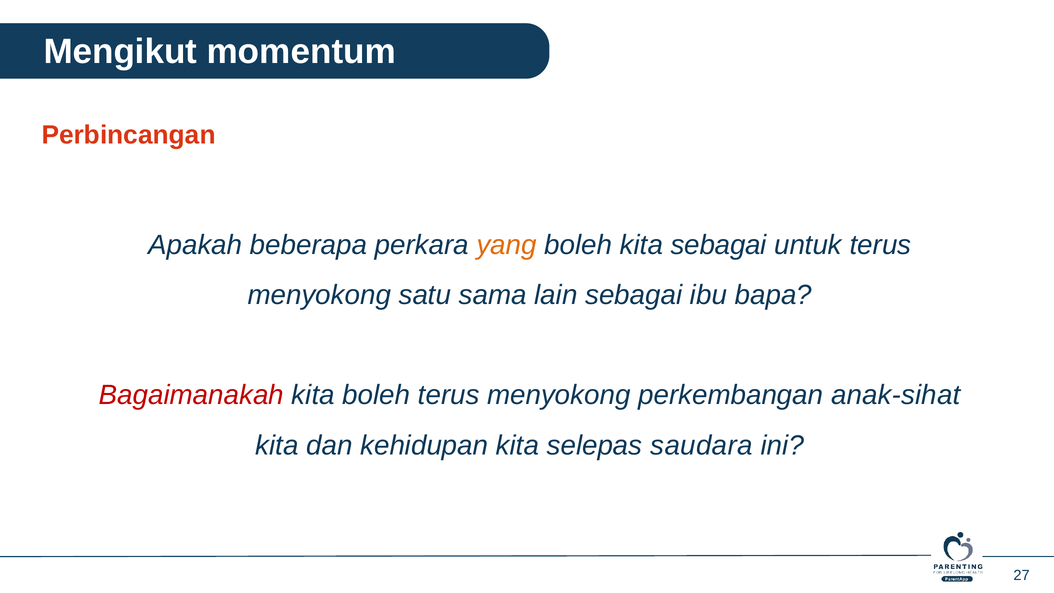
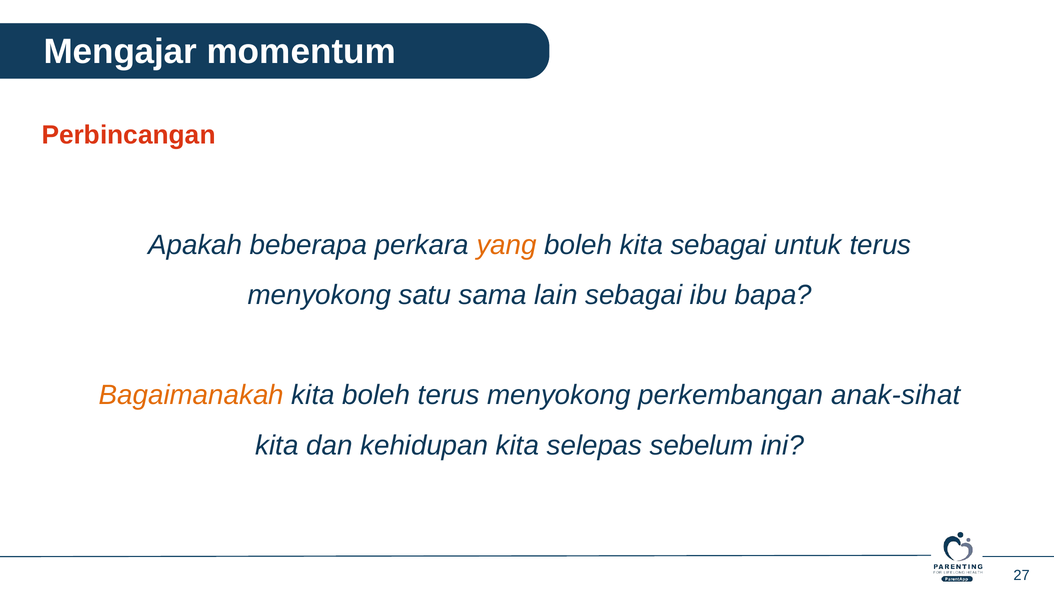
Mengikut: Mengikut -> Mengajar
Bagaimanakah colour: red -> orange
saudara: saudara -> sebelum
